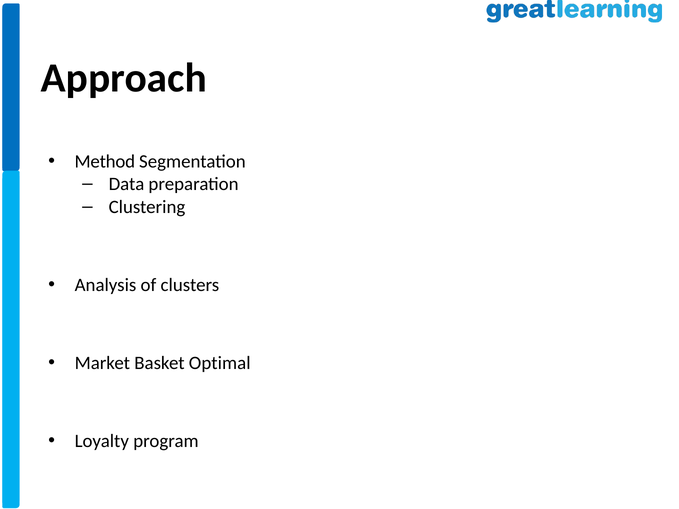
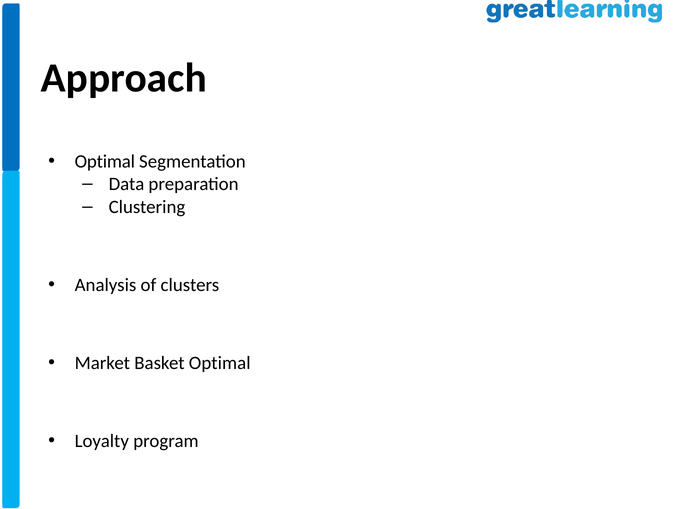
Method at (105, 162): Method -> Optimal
